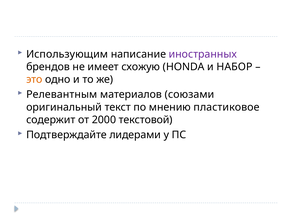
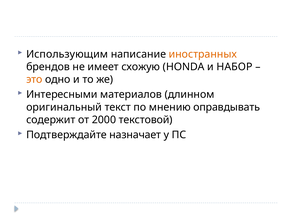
иностранных colour: purple -> orange
Релевантным: Релевантным -> Интересными
союзами: союзами -> длинном
пластиковое: пластиковое -> оправдывать
лидерами: лидерами -> назначает
